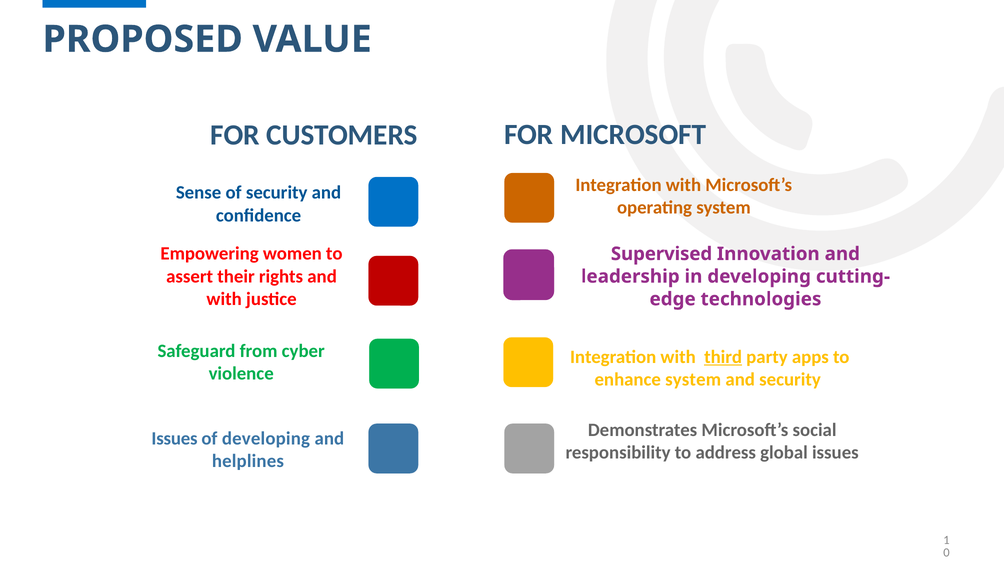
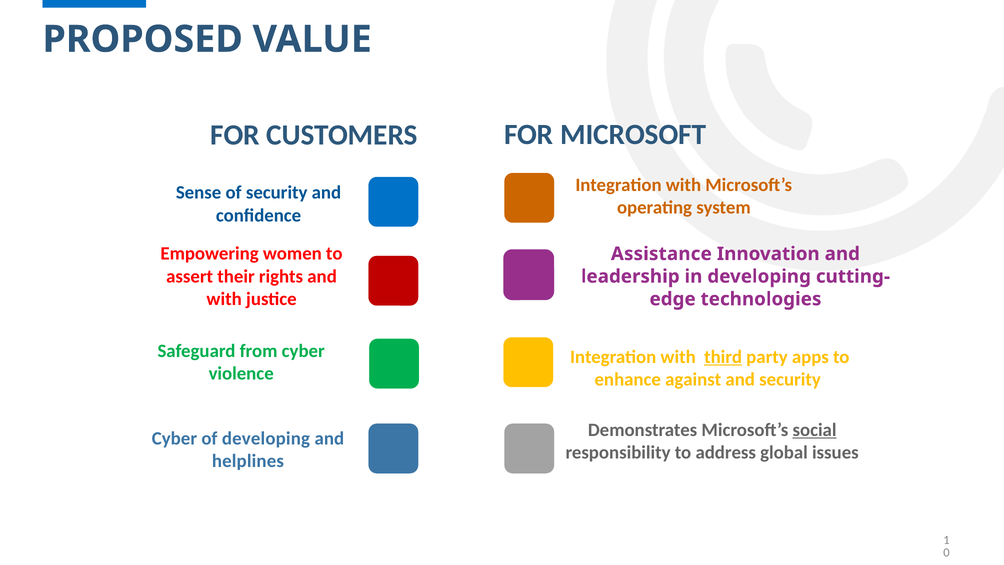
Supervised: Supervised -> Assistance
enhance system: system -> against
social underline: none -> present
Issues at (175, 438): Issues -> Cyber
